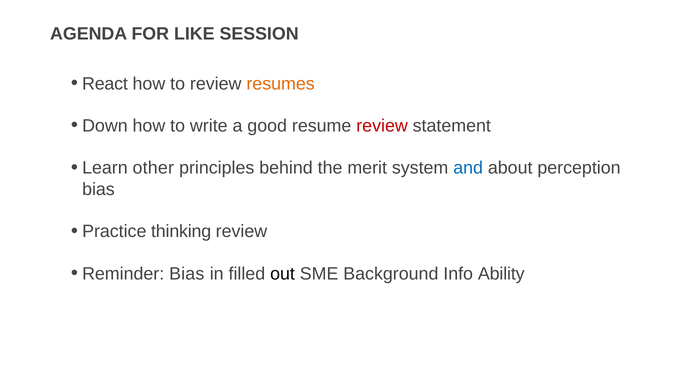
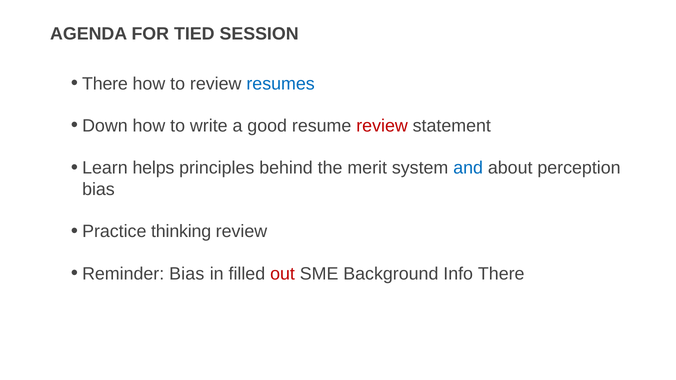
LIKE: LIKE -> TIED
React at (105, 84): React -> There
resumes colour: orange -> blue
other: other -> helps
out colour: black -> red
Info Ability: Ability -> There
